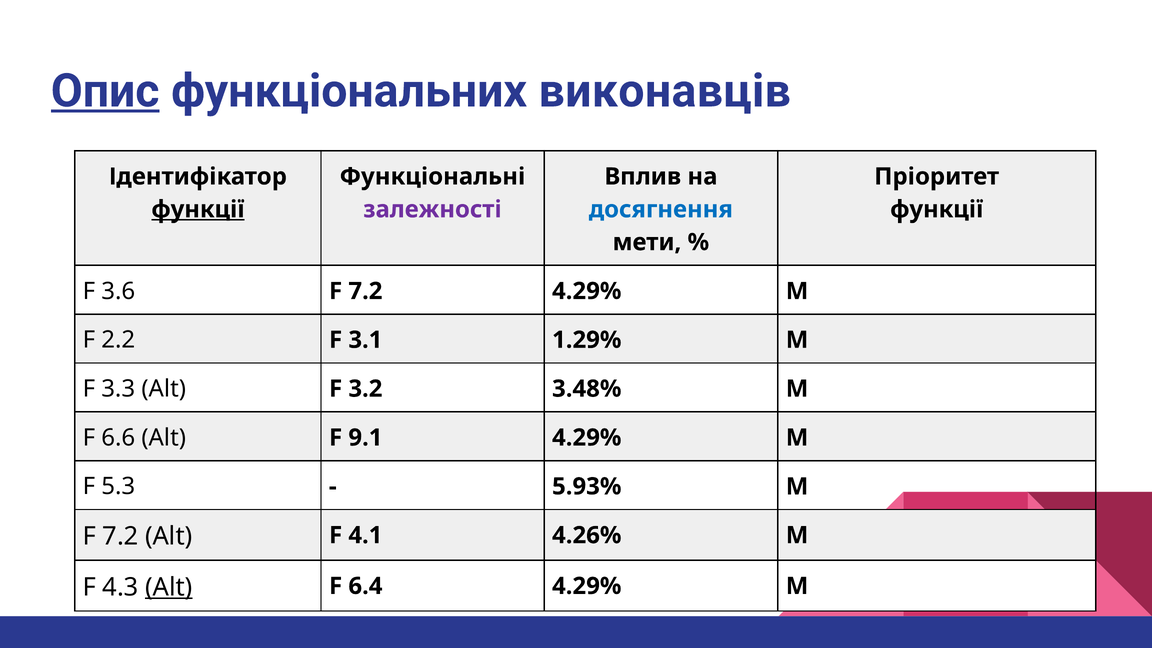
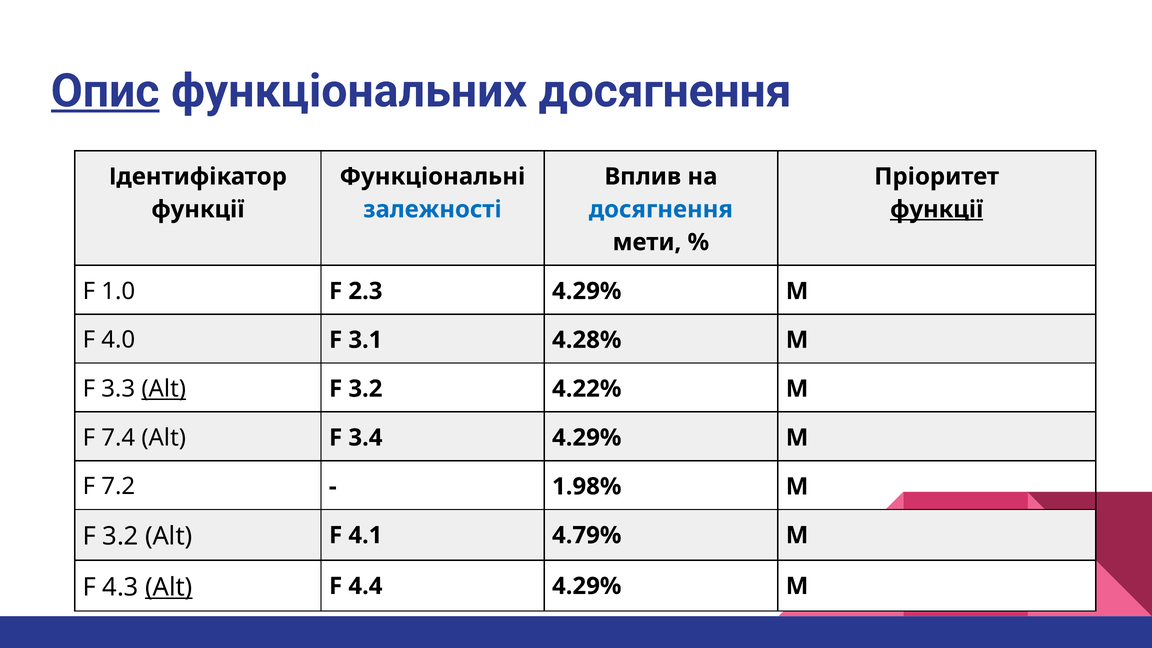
функціональних виконавців: виконавців -> досягнення
функції at (198, 209) underline: present -> none
залежності colour: purple -> blue
функції at (937, 209) underline: none -> present
3.6: 3.6 -> 1.0
7.2 at (365, 291): 7.2 -> 2.3
2.2: 2.2 -> 4.0
1.29%: 1.29% -> 4.28%
Alt at (164, 389) underline: none -> present
3.48%: 3.48% -> 4.22%
6.6: 6.6 -> 7.4
9.1: 9.1 -> 3.4
5.3: 5.3 -> 7.2
5.93%: 5.93% -> 1.98%
7.2 at (121, 536): 7.2 -> 3.2
4.26%: 4.26% -> 4.79%
6.4: 6.4 -> 4.4
